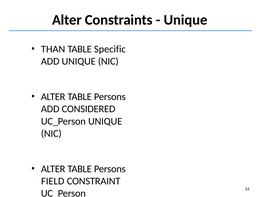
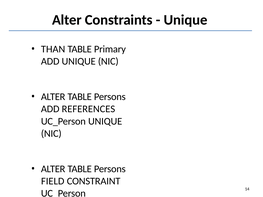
Specific: Specific -> Primary
CONSIDERED: CONSIDERED -> REFERENCES
